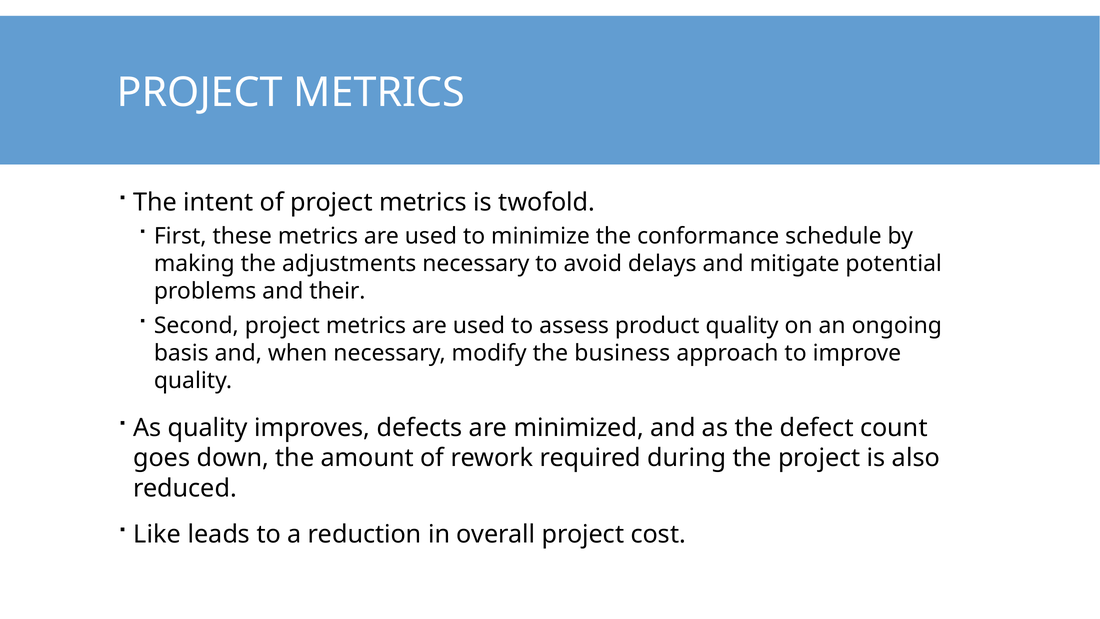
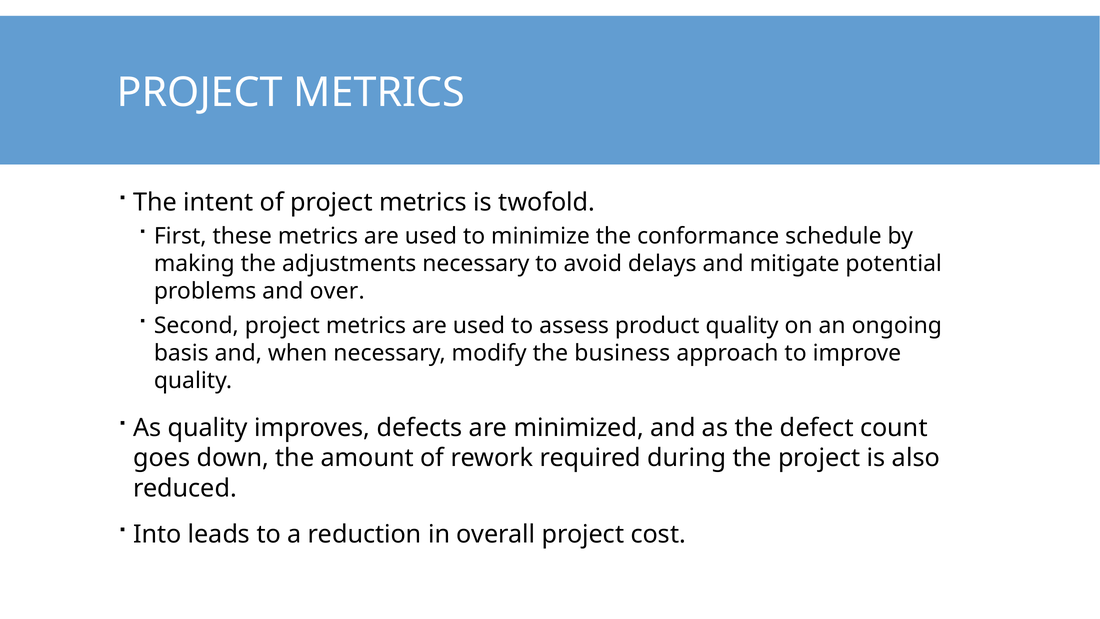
their: their -> over
Like: Like -> Into
